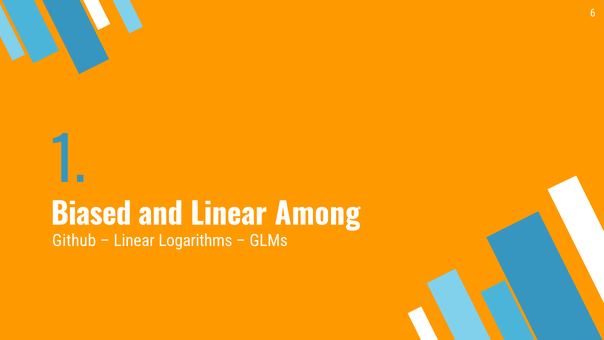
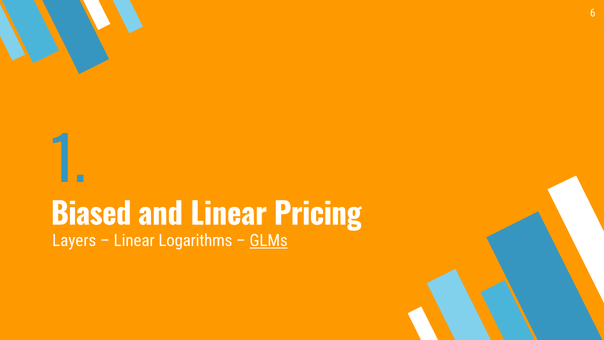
Among: Among -> Pricing
Github: Github -> Layers
GLMs underline: none -> present
